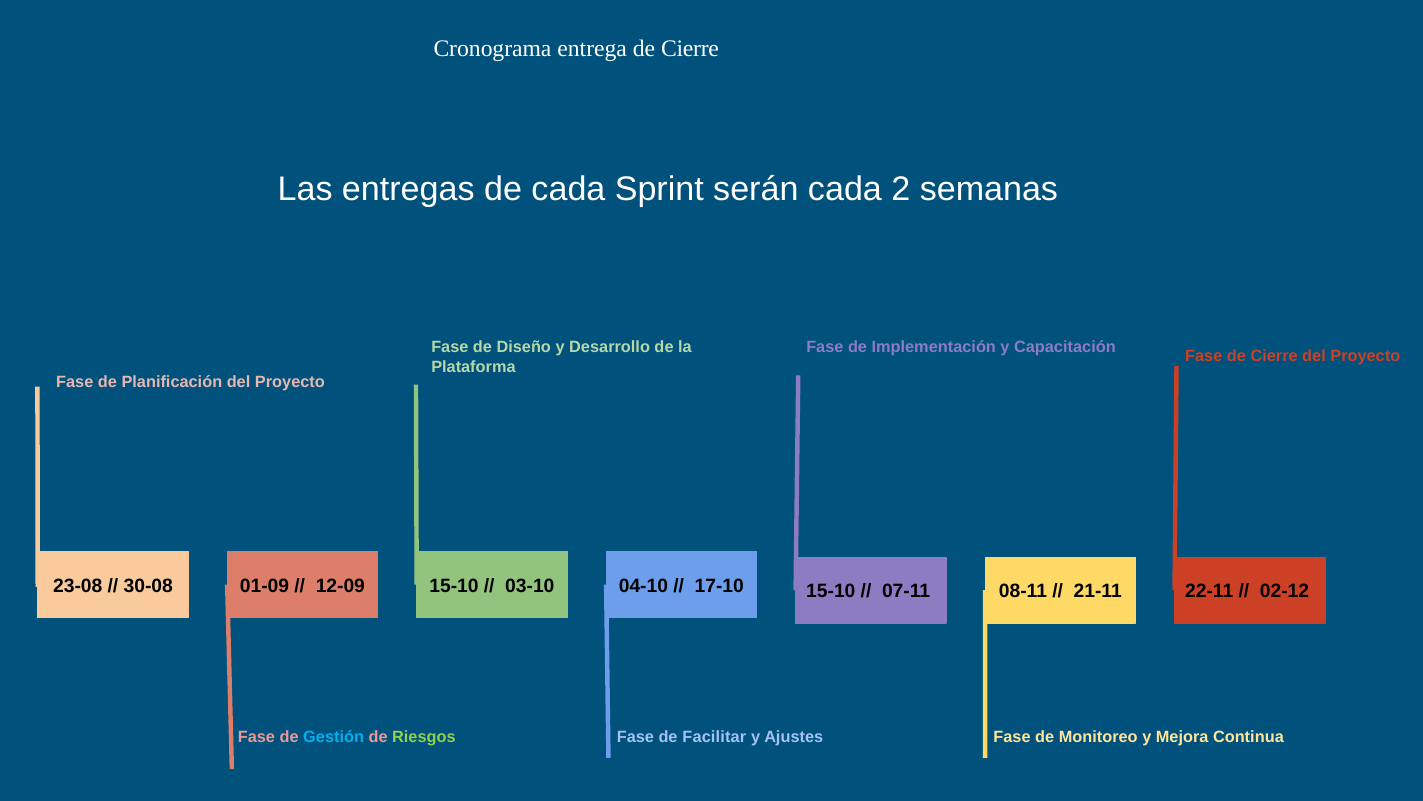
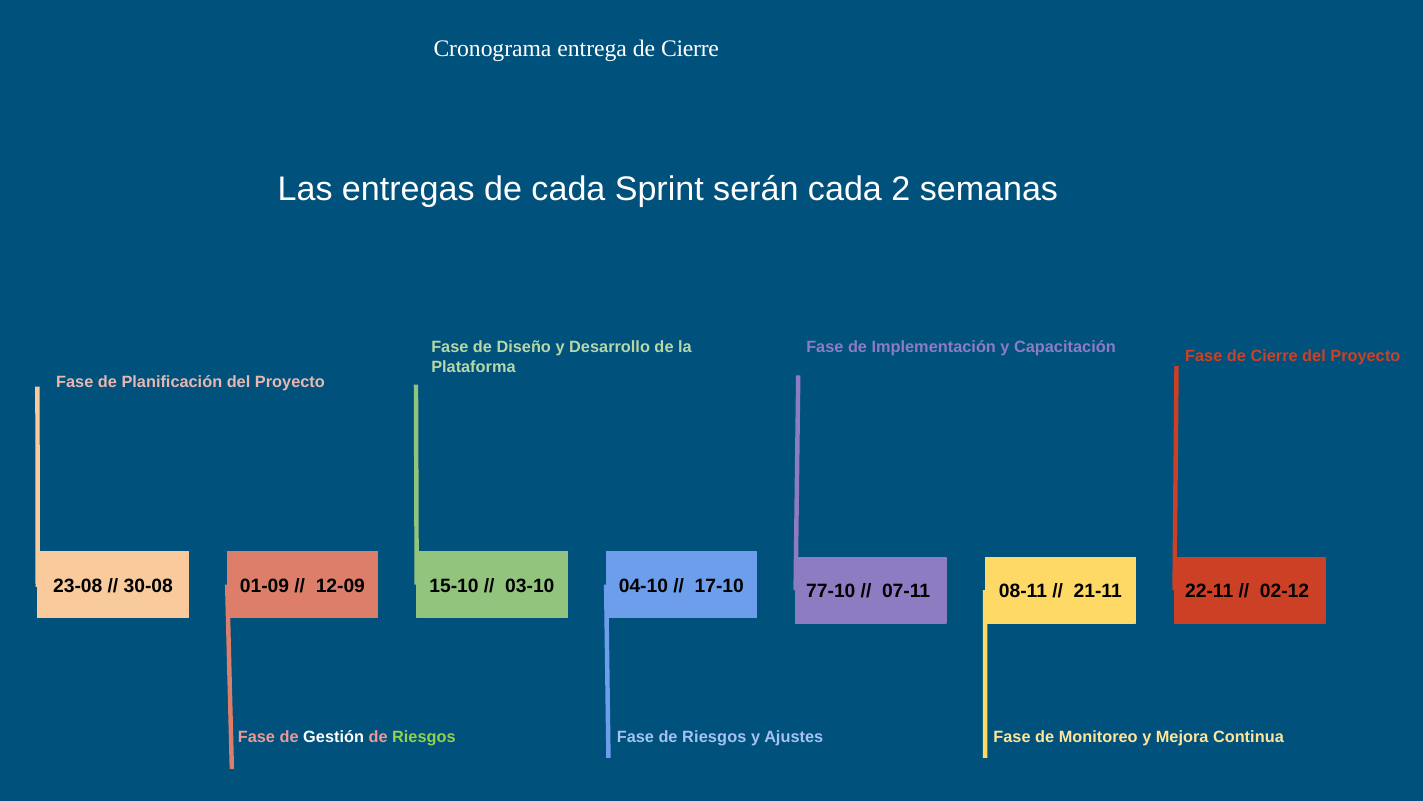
17-10 15-10: 15-10 -> 77-10
Gestión colour: light blue -> white
Fase de Facilitar: Facilitar -> Riesgos
